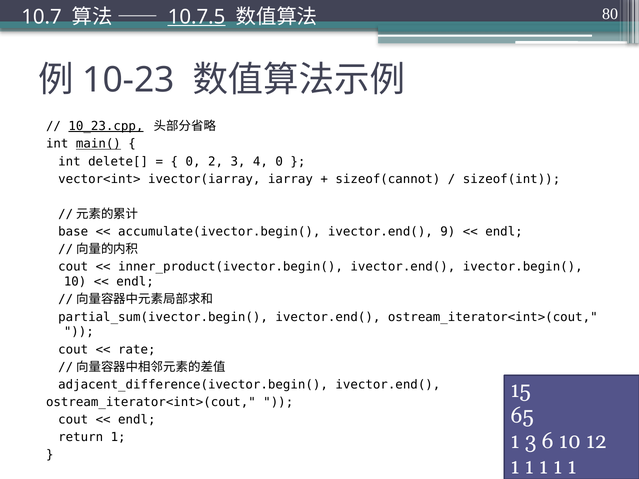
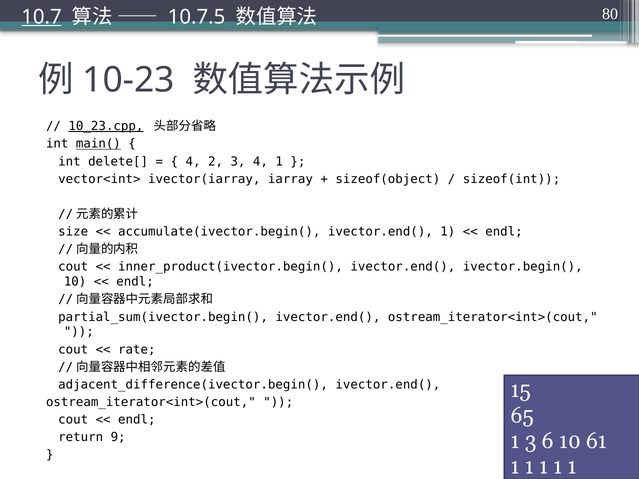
10.7 underline: none -> present
10.7.5 underline: present -> none
0 at (193, 162): 0 -> 4
4 0: 0 -> 1
sizeof(cannot: sizeof(cannot -> sizeof(object
base: base -> size
ivector.end( 9: 9 -> 1
return 1: 1 -> 9
12: 12 -> 61
